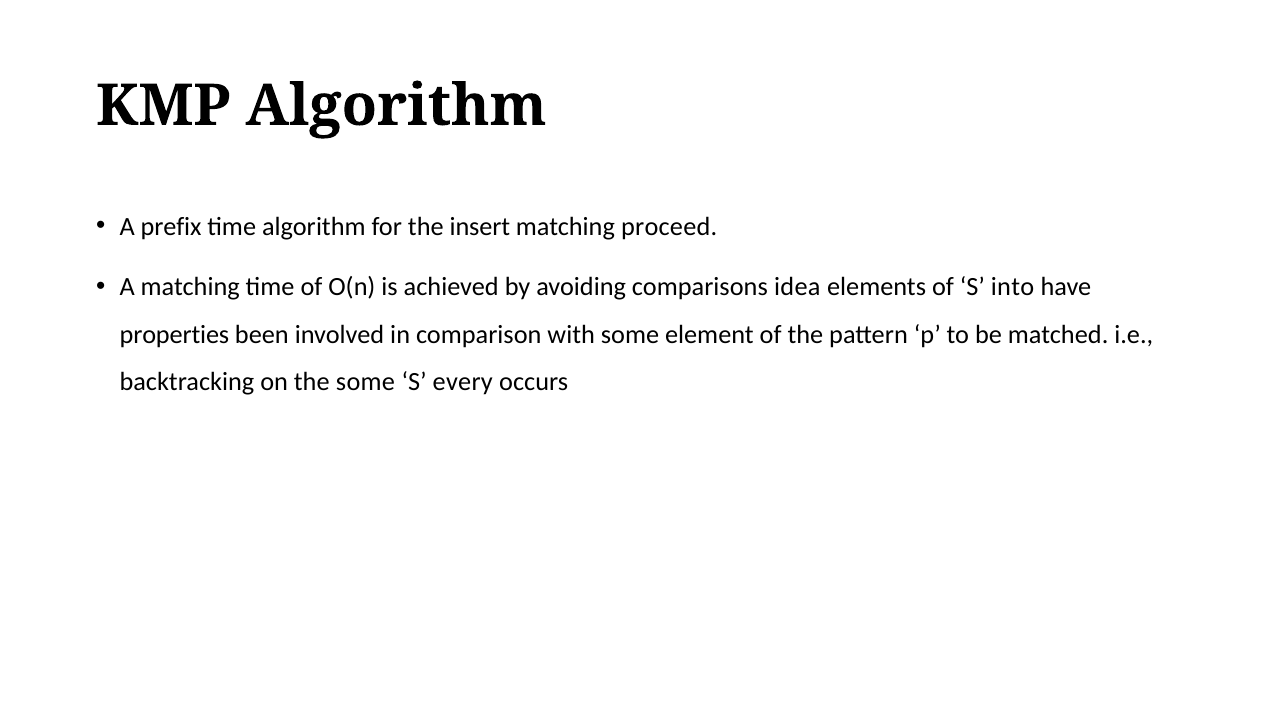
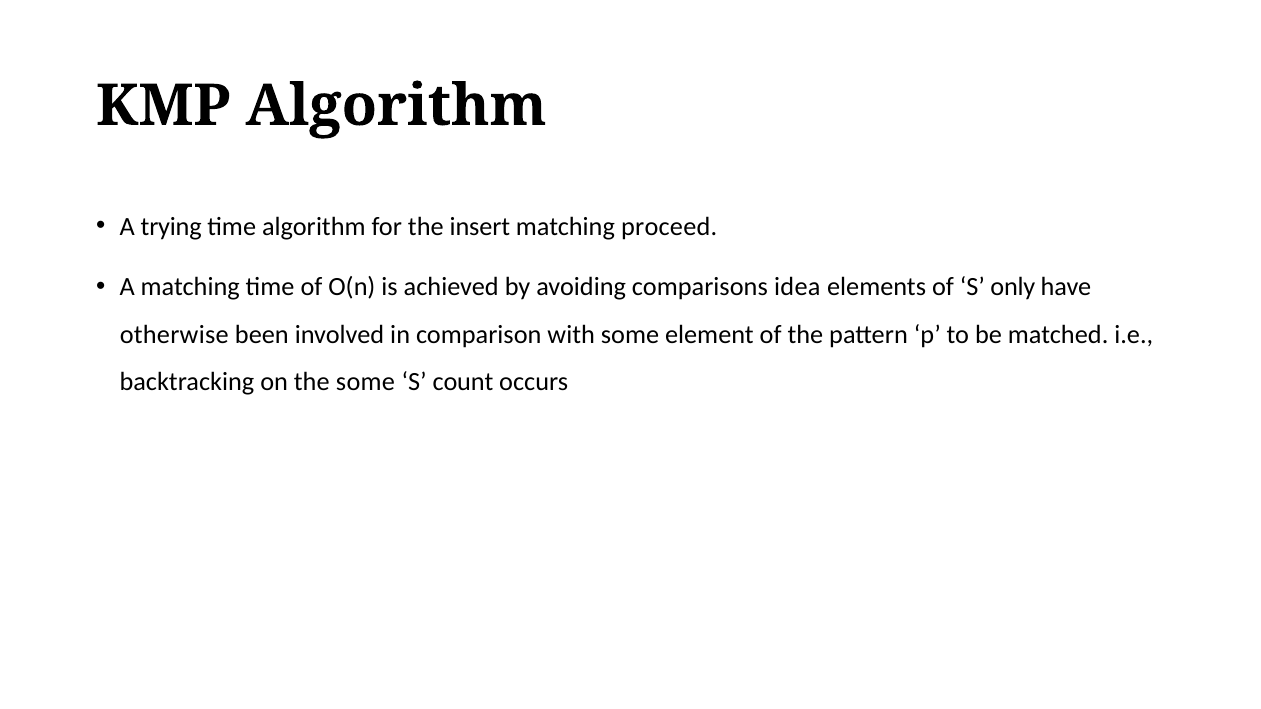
prefix: prefix -> trying
into: into -> only
properties: properties -> otherwise
every: every -> count
